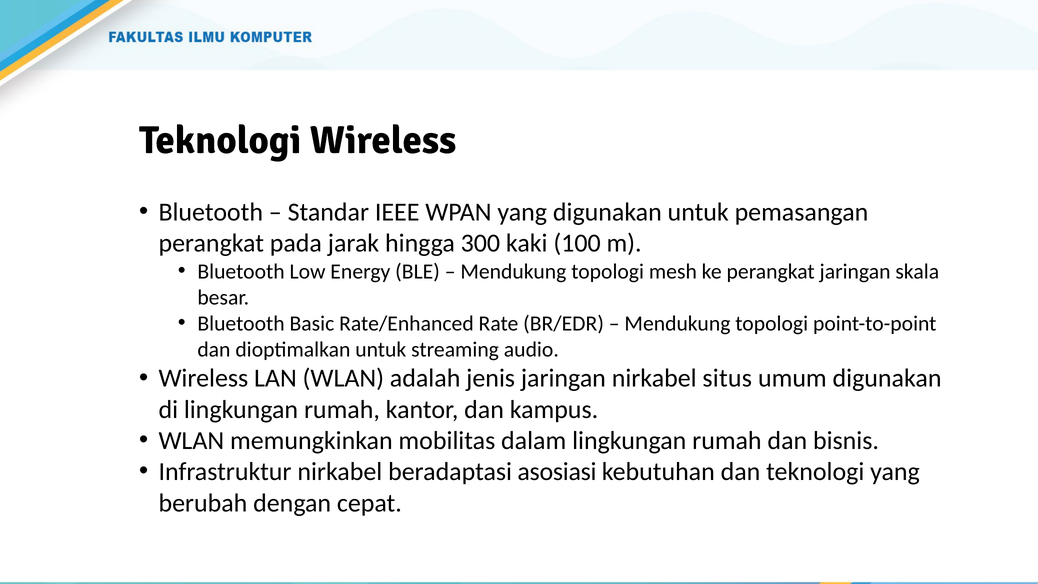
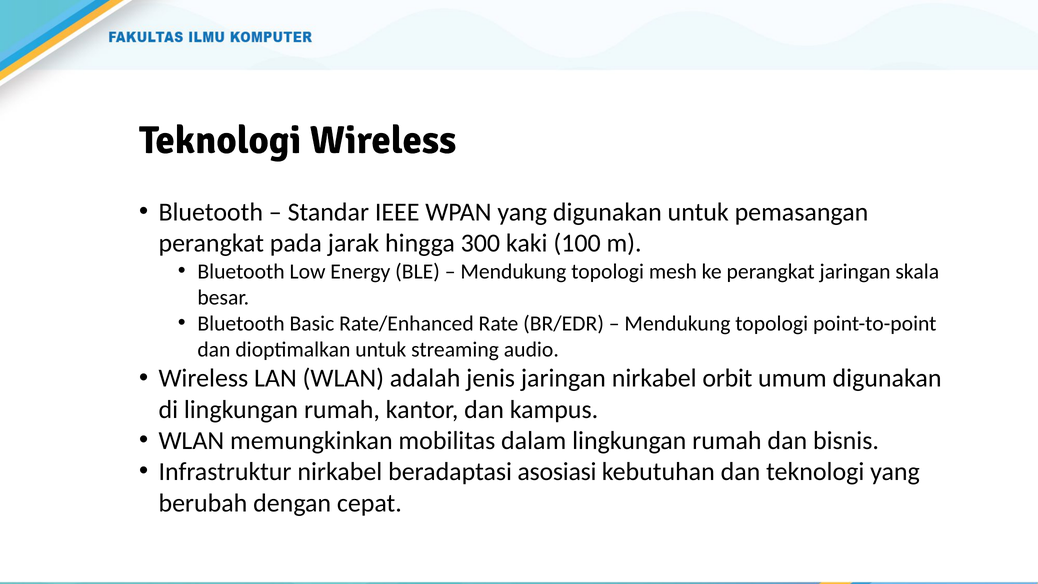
situs: situs -> orbit
